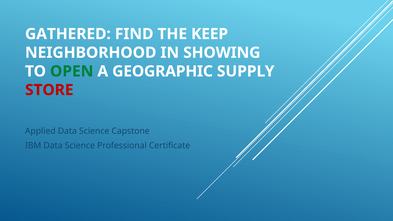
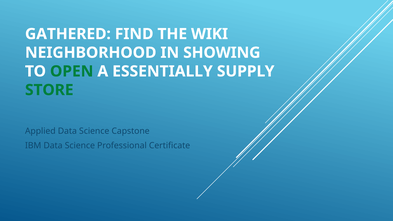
KEEP: KEEP -> WIKI
GEOGRAPHIC: GEOGRAPHIC -> ESSENTIALLY
STORE colour: red -> green
